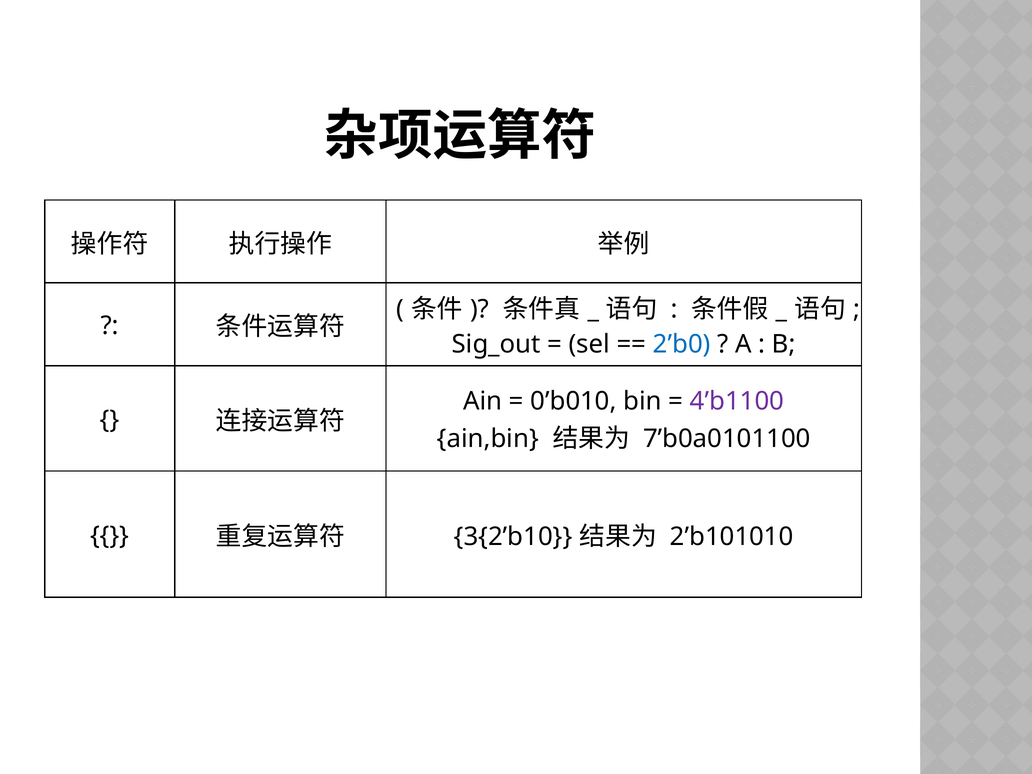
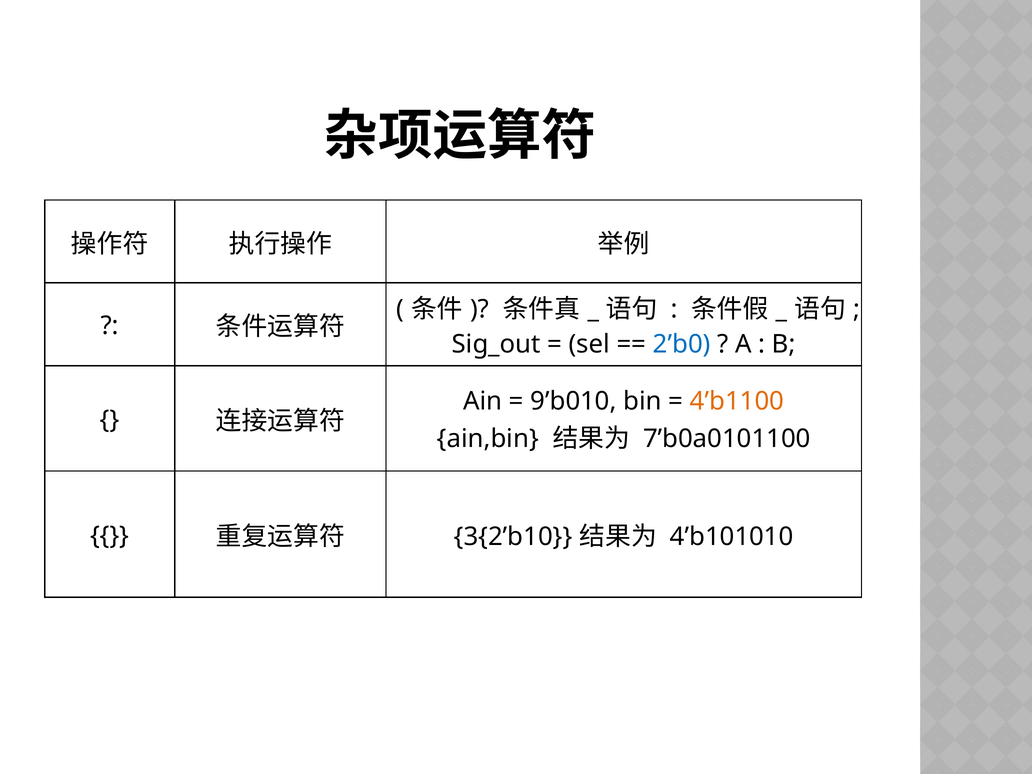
0’b010: 0’b010 -> 9’b010
4’b1100 colour: purple -> orange
2’b101010: 2’b101010 -> 4’b101010
